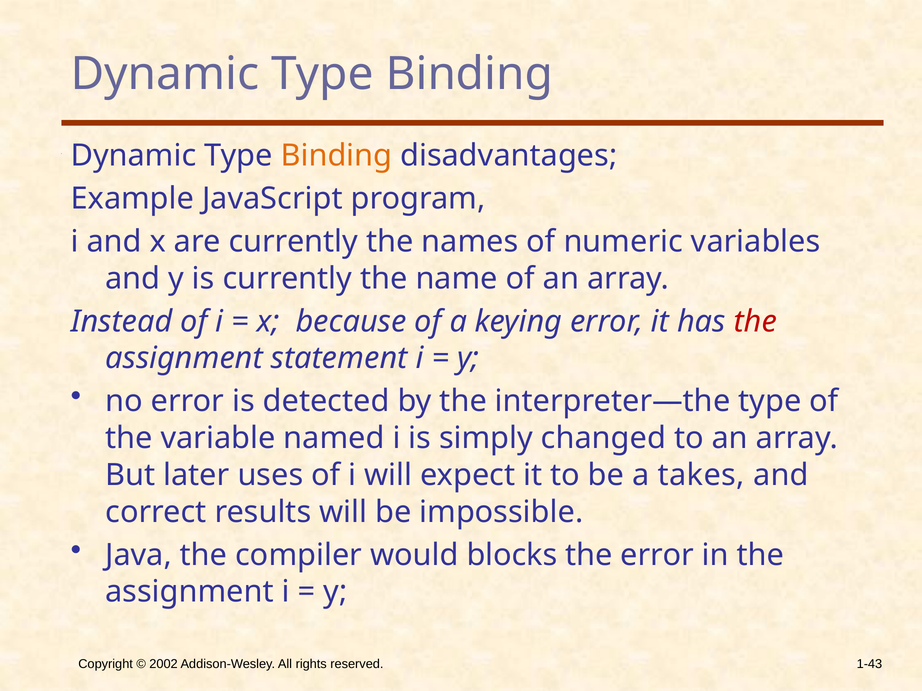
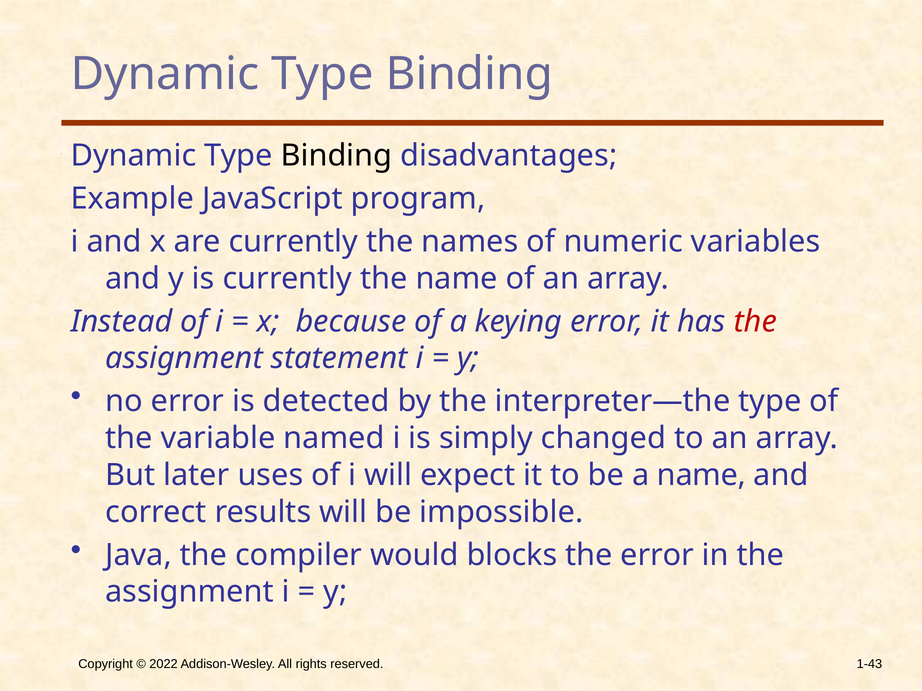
Binding at (337, 156) colour: orange -> black
a takes: takes -> name
2002: 2002 -> 2022
